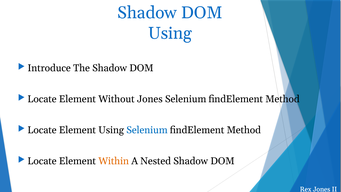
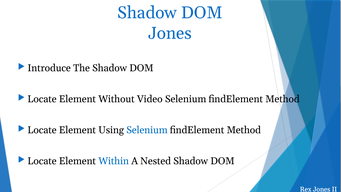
Using at (170, 33): Using -> Jones
Without Jones: Jones -> Video
Within colour: orange -> blue
